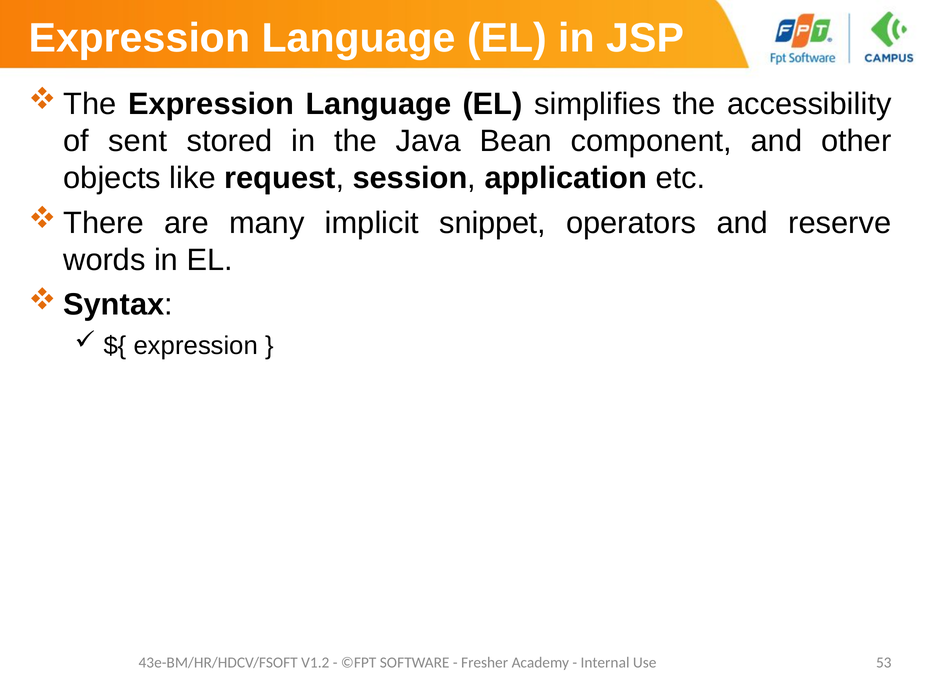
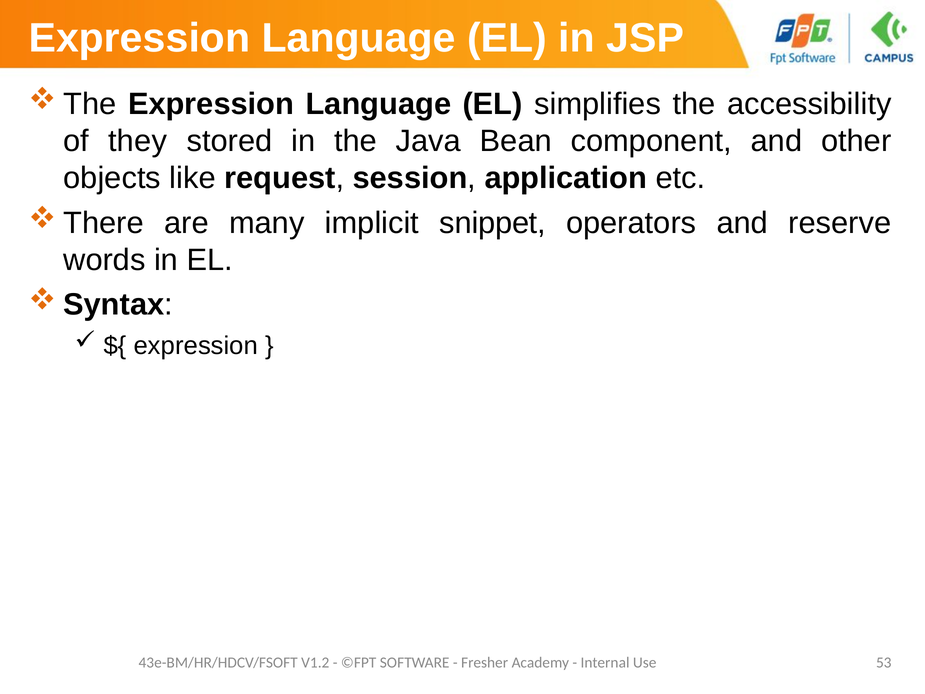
sent: sent -> they
